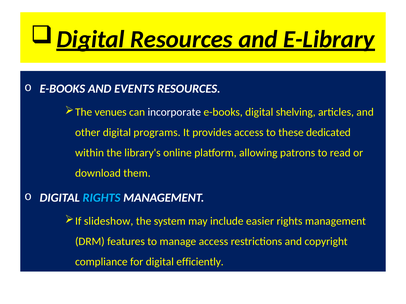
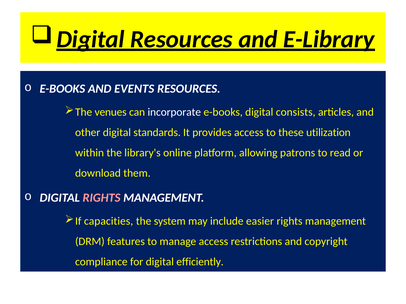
shelving: shelving -> consists
programs: programs -> standards
dedicated: dedicated -> utilization
RIGHTS at (102, 198) colour: light blue -> pink
slideshow: slideshow -> capacities
